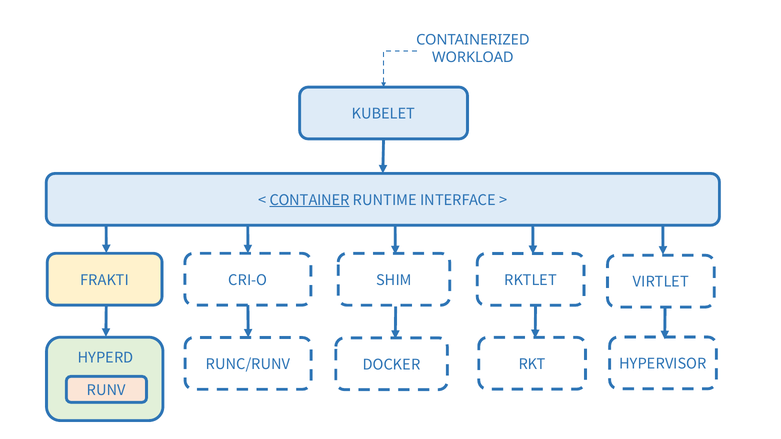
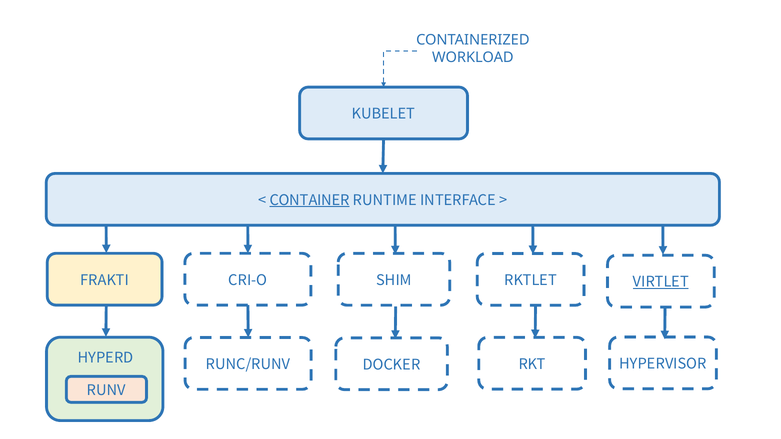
VIRTLET underline: none -> present
